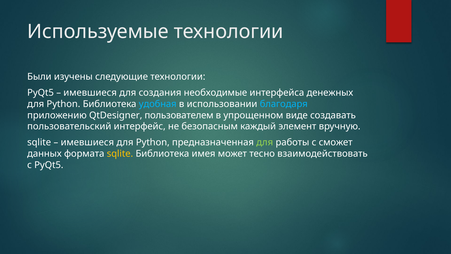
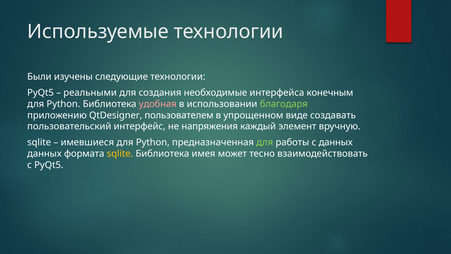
имевшиеся at (90, 93): имевшиеся -> реальными
денежных: денежных -> конечным
удобная colour: light blue -> pink
благодаря colour: light blue -> light green
безопасным: безопасным -> напряжения
с сможет: сможет -> данных
